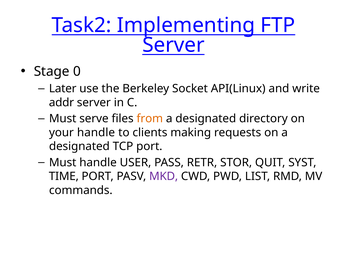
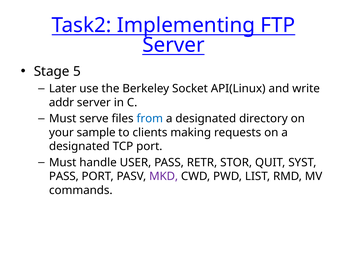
0: 0 -> 5
from colour: orange -> blue
your handle: handle -> sample
TIME at (64, 177): TIME -> PASS
